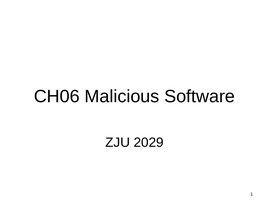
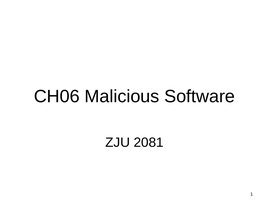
2029: 2029 -> 2081
